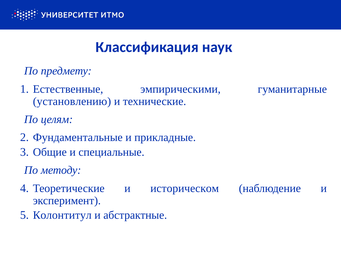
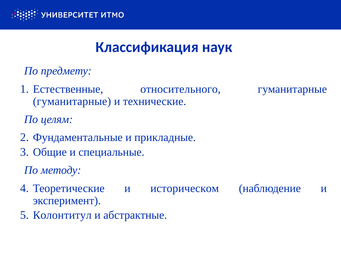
эмпирическими: эмпирическими -> относительного
установлению at (72, 101): установлению -> гуманитарные
